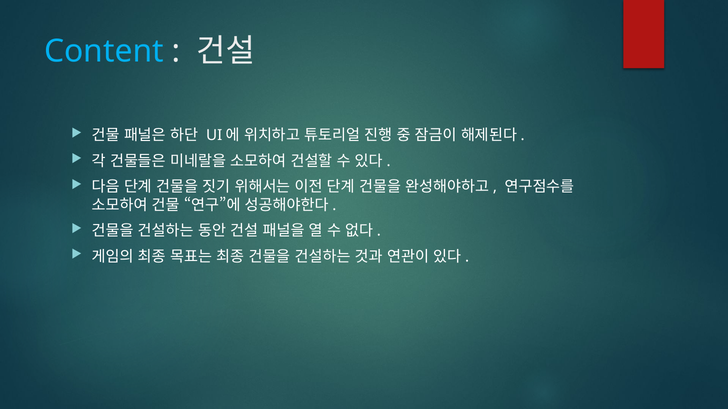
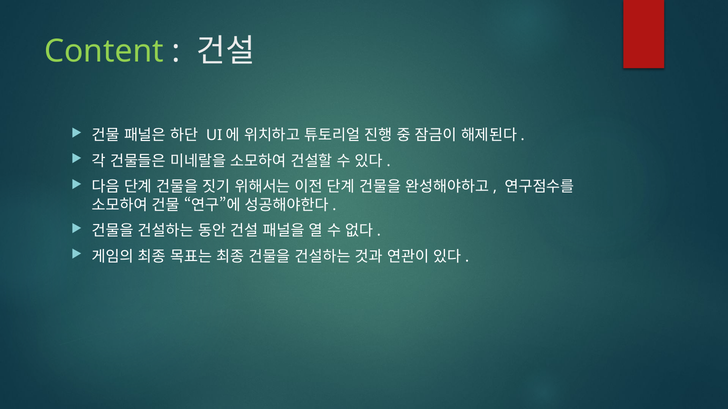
Content colour: light blue -> light green
